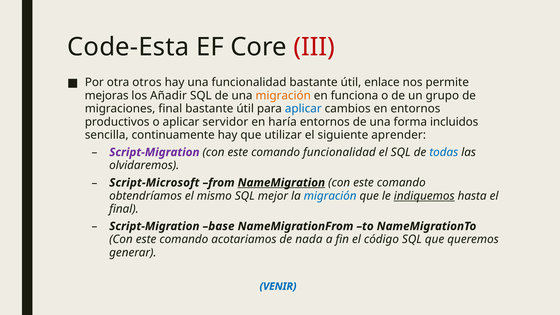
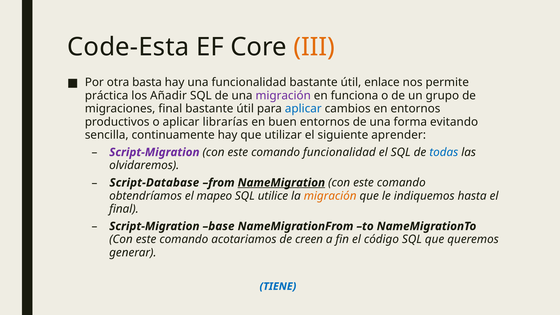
III colour: red -> orange
otros: otros -> basta
mejoras: mejoras -> práctica
migración at (283, 96) colour: orange -> purple
servidor: servidor -> librarías
haría: haría -> buen
incluidos: incluidos -> evitando
Script-Microsoft: Script-Microsoft -> Script-Database
mismo: mismo -> mapeo
mejor: mejor -> utilice
migración at (330, 196) colour: blue -> orange
indiquemos underline: present -> none
nada: nada -> creen
VENIR: VENIR -> TIENE
